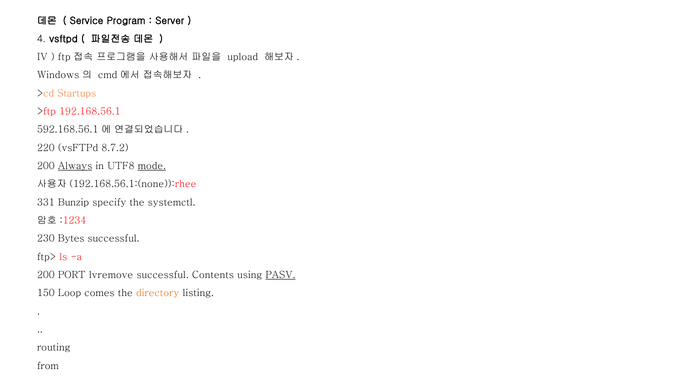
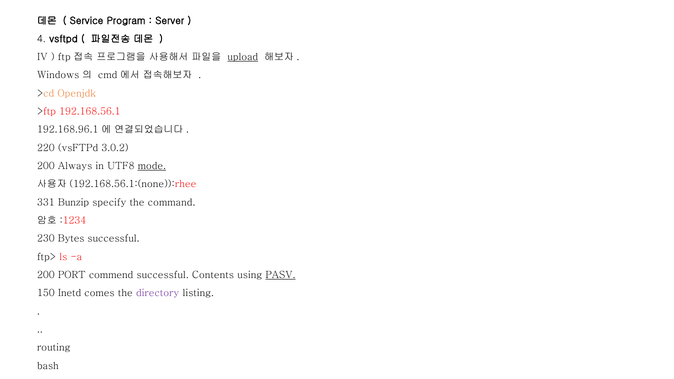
upload underline: none -> present
Startups: Startups -> Openjdk
592.168.56.1: 592.168.56.1 -> 192.168.96.1
8.7.2: 8.7.2 -> 3.0.2
Always underline: present -> none
systemctl: systemctl -> command
lvremove: lvremove -> commend
Loop: Loop -> Inetd
directory colour: orange -> purple
from: from -> bash
